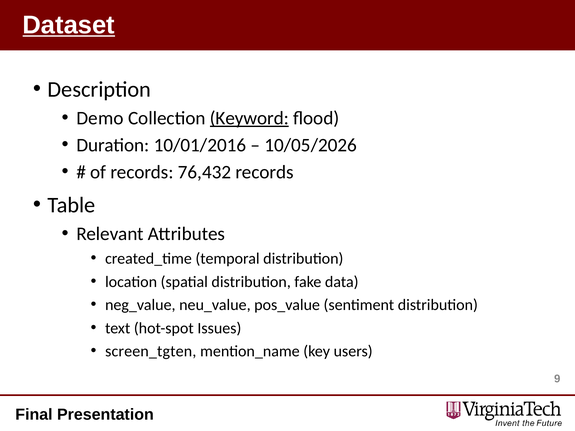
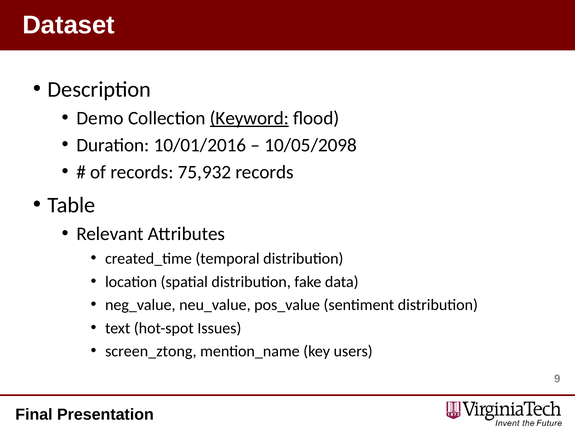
Dataset underline: present -> none
10/05/2026: 10/05/2026 -> 10/05/2098
76,432: 76,432 -> 75,932
screen_tgten: screen_tgten -> screen_ztong
